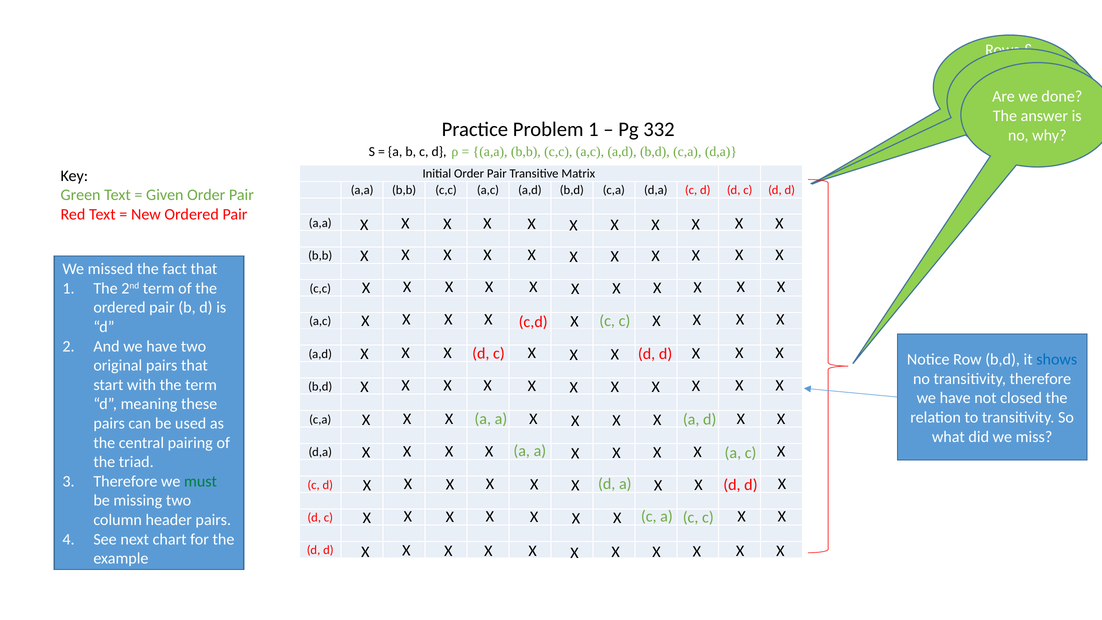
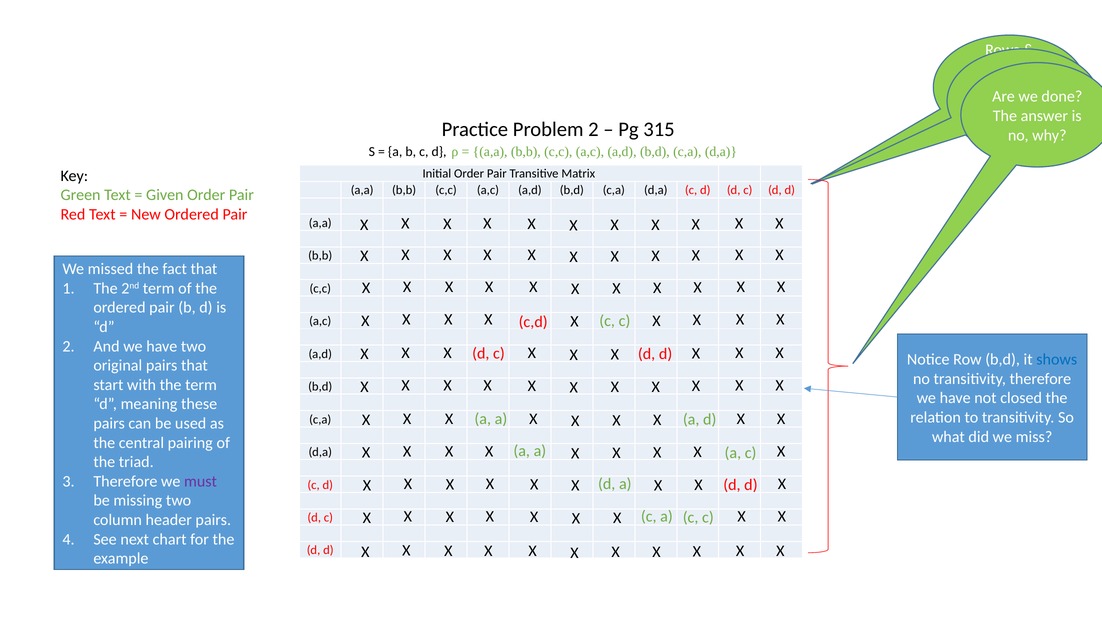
Problem 1: 1 -> 2
332: 332 -> 315
must colour: green -> purple
